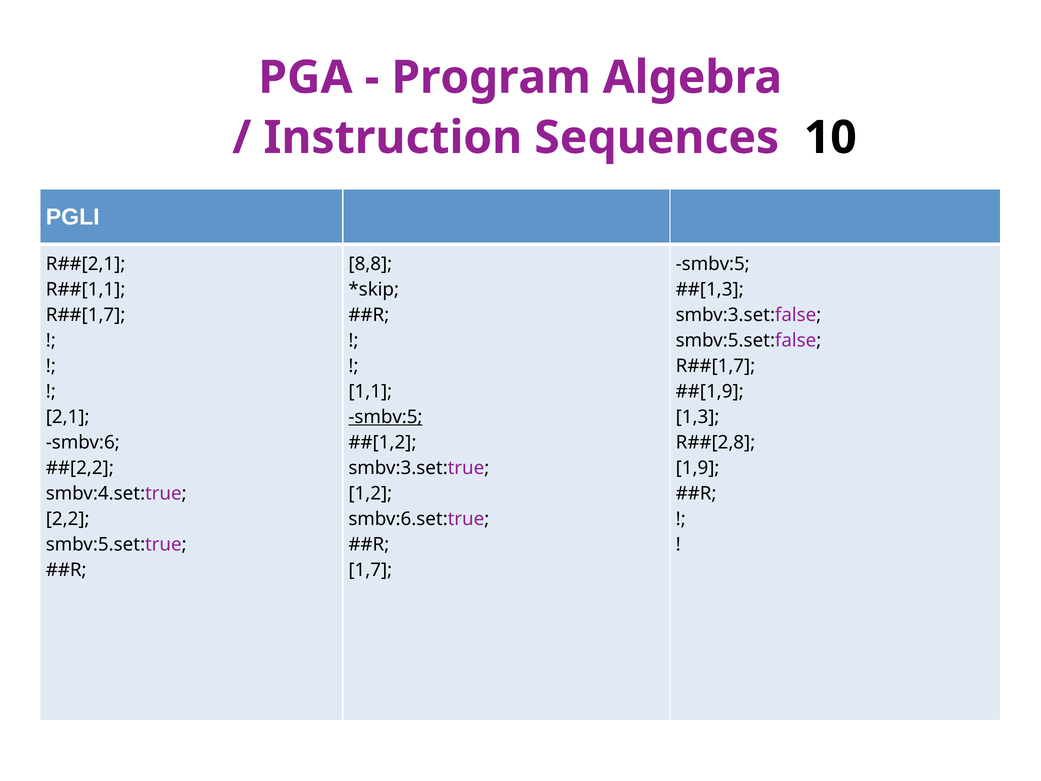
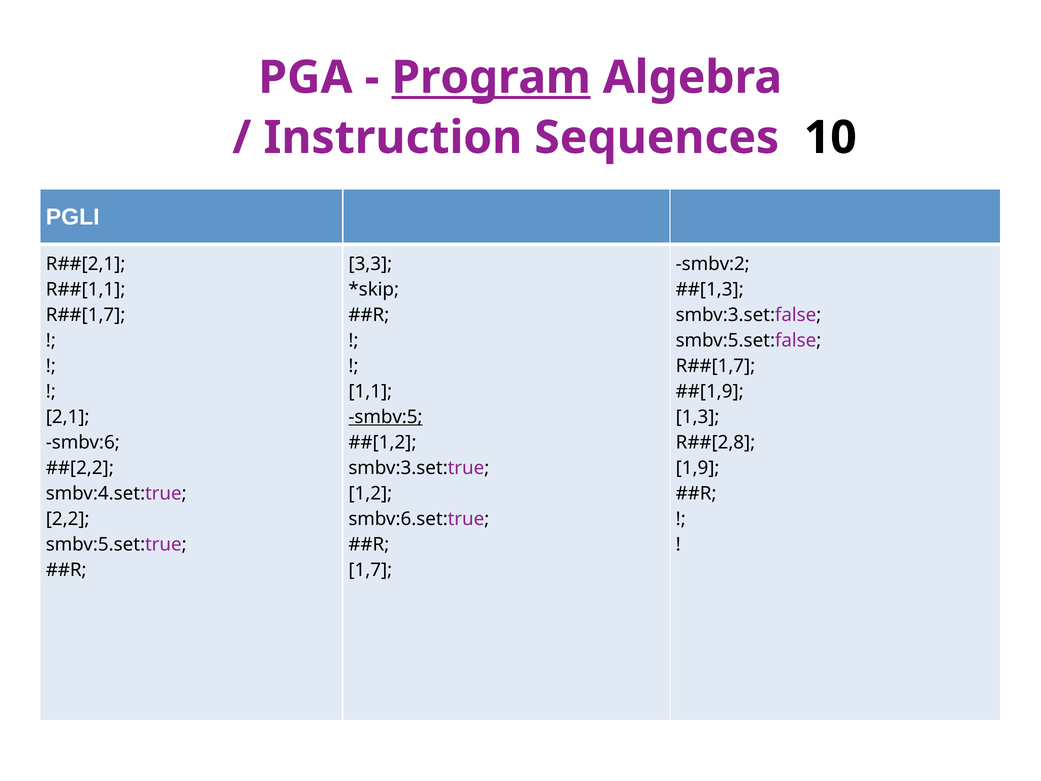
Program underline: none -> present
8,8: 8,8 -> 3,3
smbv:5 at (713, 264): smbv:5 -> smbv:2
